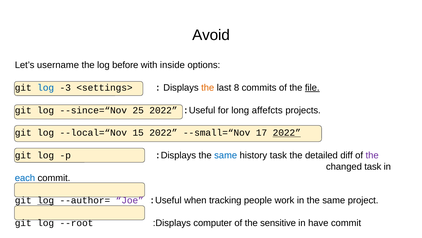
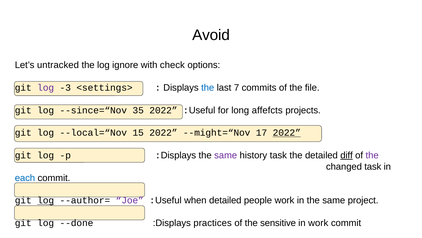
username: username -> untracked
before: before -> ignore
inside: inside -> check
log at (46, 88) colour: blue -> purple
the at (208, 88) colour: orange -> blue
8: 8 -> 7
file underline: present -> none
25: 25 -> 35
--small=“Nov: --small=“Nov -> --might=“Nov
same at (226, 155) colour: blue -> purple
diff underline: none -> present
when tracking: tracking -> detailed
--root: --root -> --done
computer: computer -> practices
in have: have -> work
